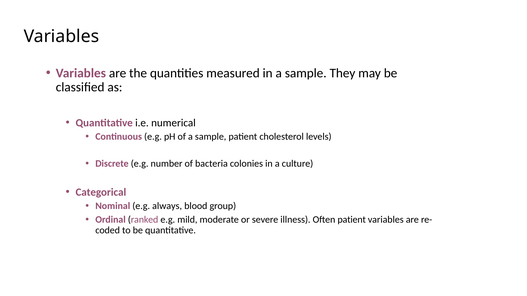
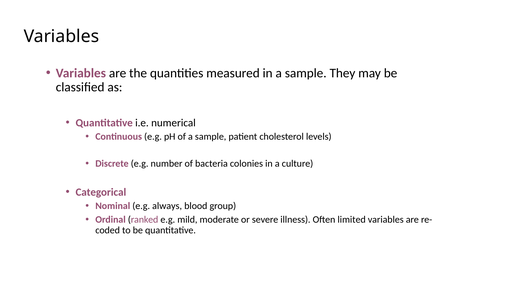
Often patient: patient -> limited
